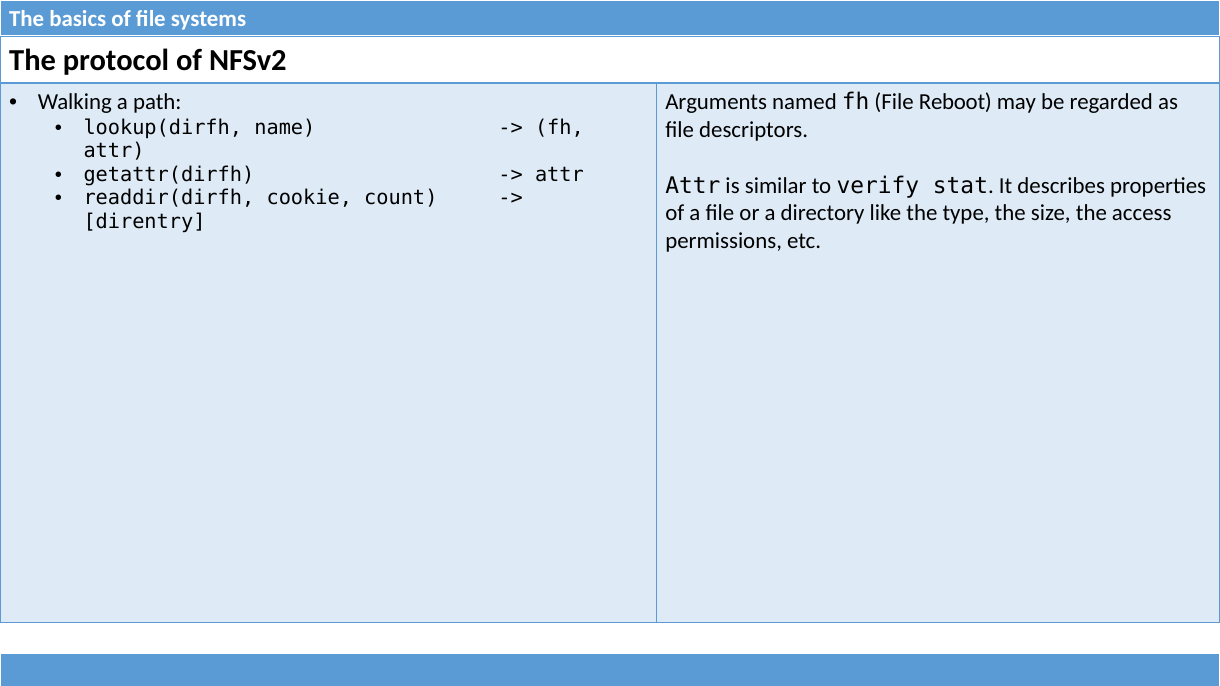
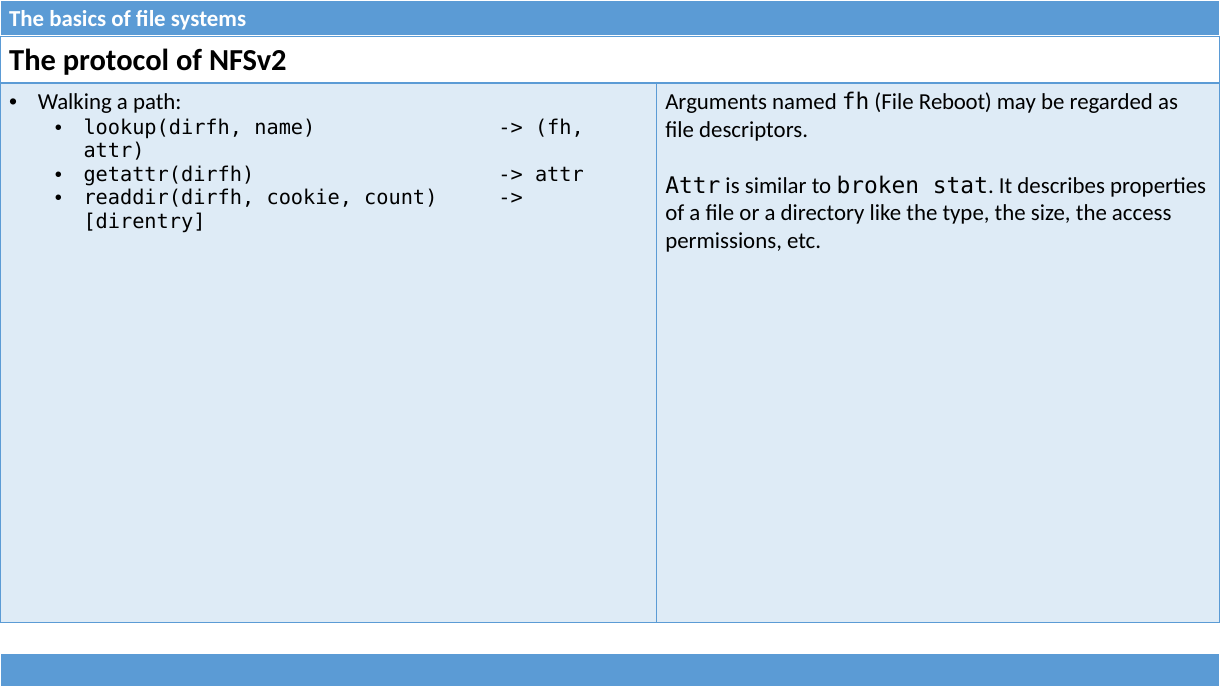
verify: verify -> broken
